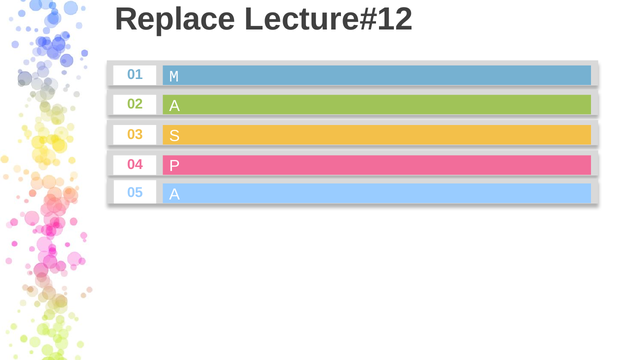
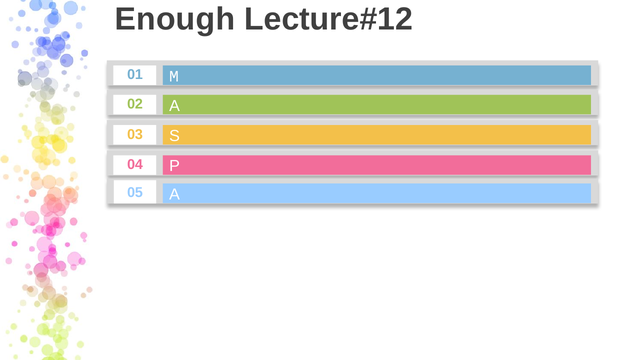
Replace: Replace -> Enough
